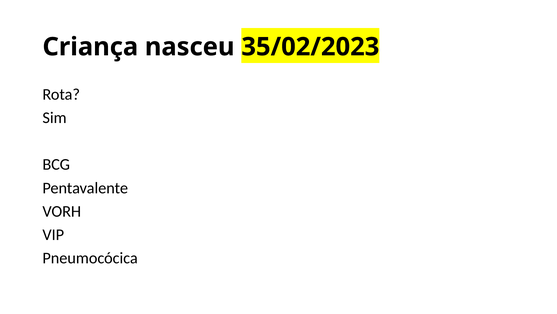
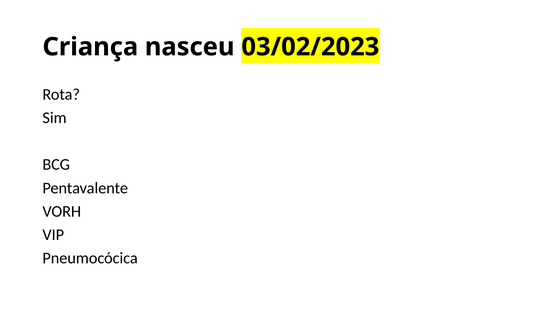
35/02/2023: 35/02/2023 -> 03/02/2023
